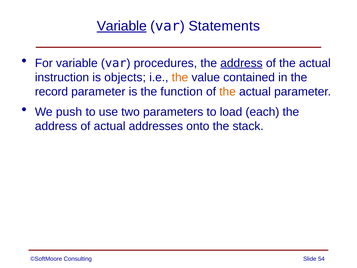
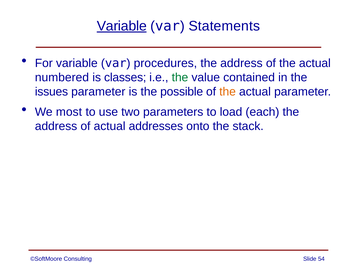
address at (241, 63) underline: present -> none
instruction: instruction -> numbered
objects: objects -> classes
the at (180, 77) colour: orange -> green
record: record -> issues
function: function -> possible
push: push -> most
